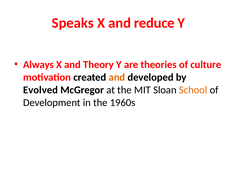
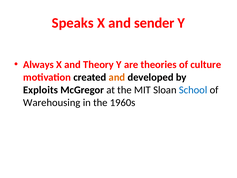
reduce: reduce -> sender
Evolved: Evolved -> Exploits
School colour: orange -> blue
Development: Development -> Warehousing
